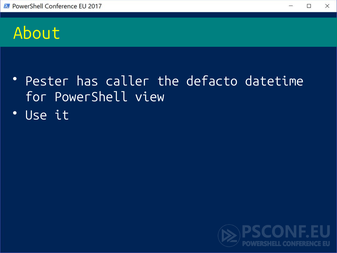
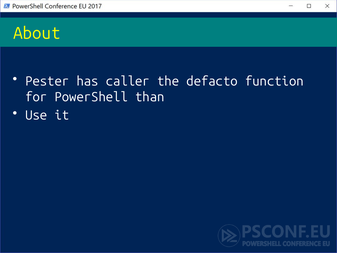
datetime: datetime -> function
view: view -> than
